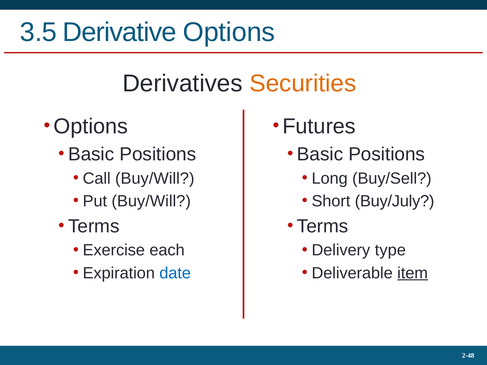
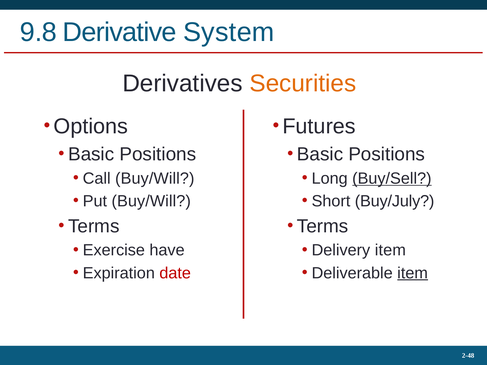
3.5: 3.5 -> 9.8
Derivative Options: Options -> System
Buy/Sell underline: none -> present
each: each -> have
Delivery type: type -> item
date colour: blue -> red
